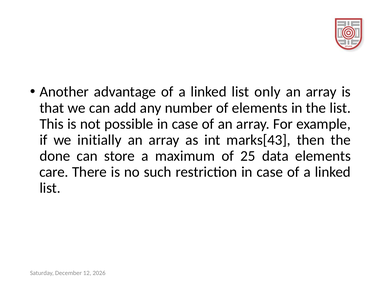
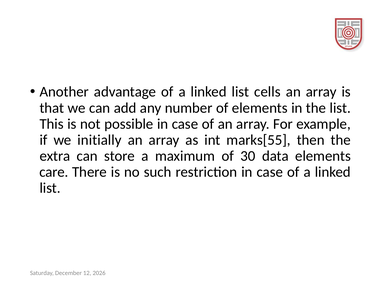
only: only -> cells
marks[43: marks[43 -> marks[55
done: done -> extra
25: 25 -> 30
